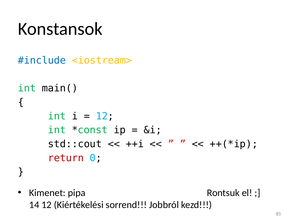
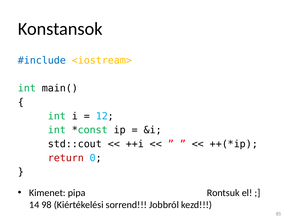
14 12: 12 -> 98
